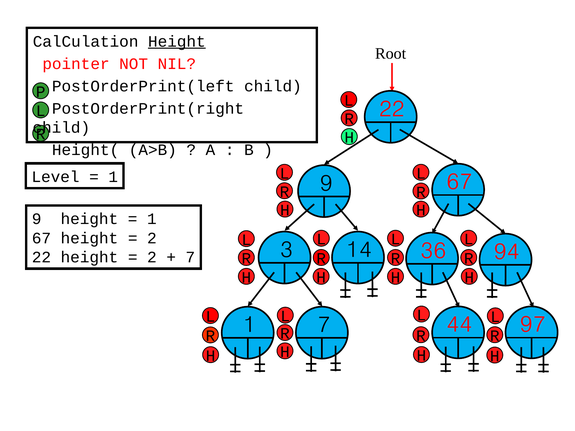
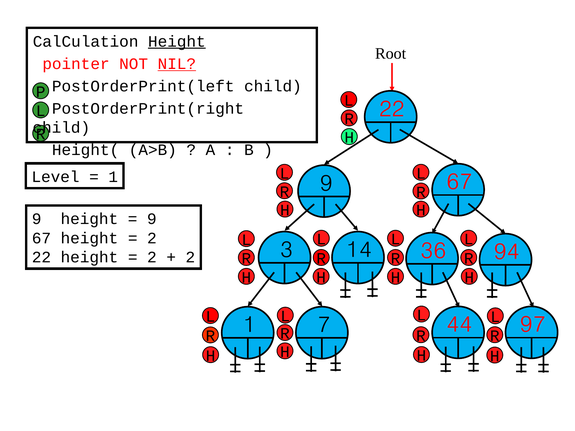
NIL underline: none -> present
1 at (152, 219): 1 -> 9
7 at (190, 258): 7 -> 2
